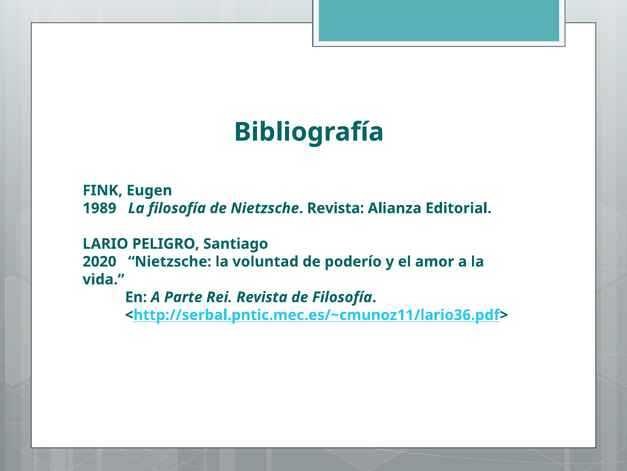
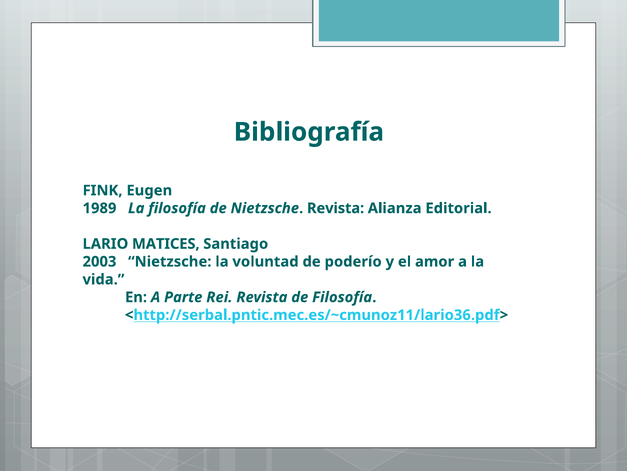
PELIGRO: PELIGRO -> MATICES
2020: 2020 -> 2003
